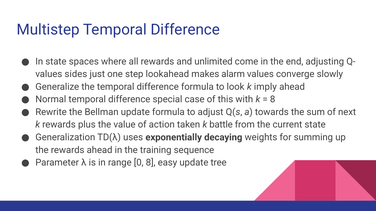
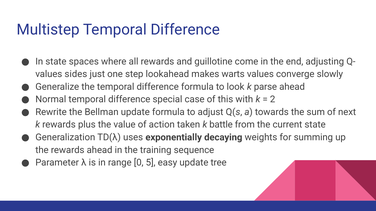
unlimited: unlimited -> guillotine
alarm: alarm -> warts
imply: imply -> parse
8 at (273, 100): 8 -> 2
0 8: 8 -> 5
